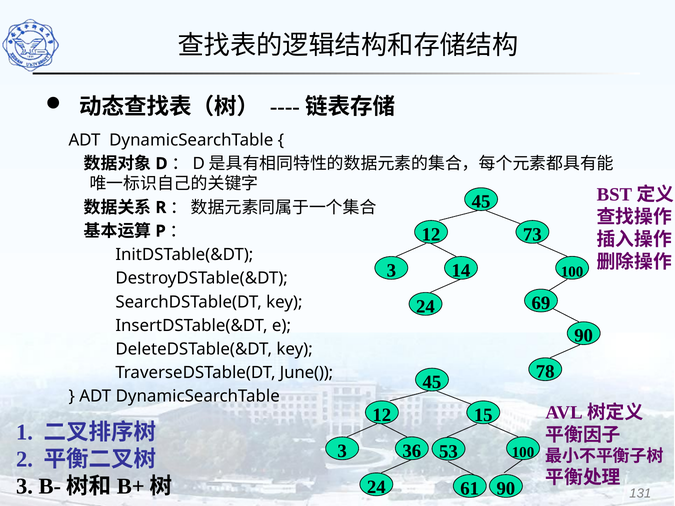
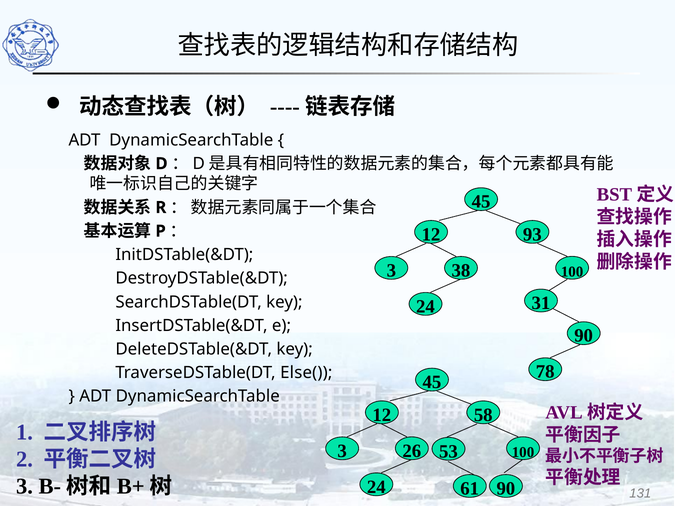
73: 73 -> 93
14: 14 -> 38
69: 69 -> 31
June(: June( -> Else(
15: 15 -> 58
36: 36 -> 26
